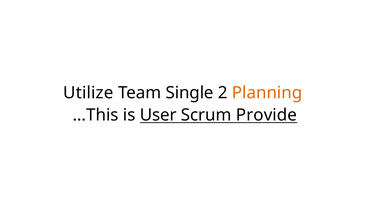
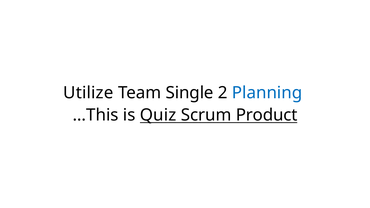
Planning colour: orange -> blue
User: User -> Quiz
Provide: Provide -> Product
